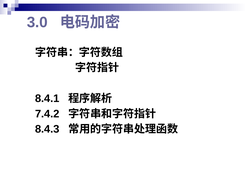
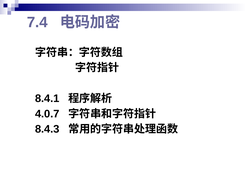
3.0: 3.0 -> 7.4
7.4.2: 7.4.2 -> 4.0.7
